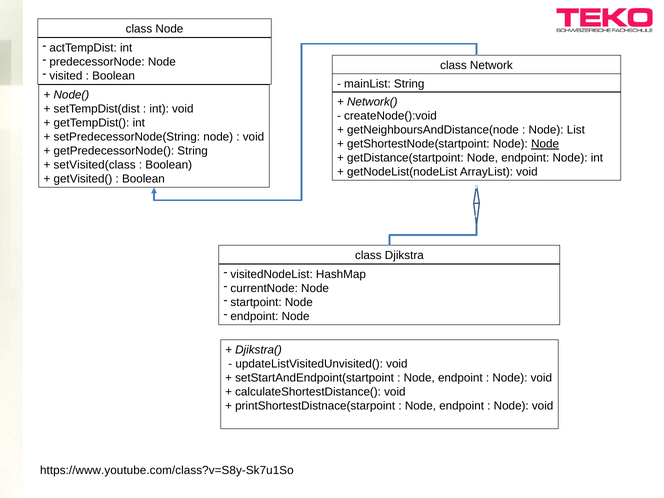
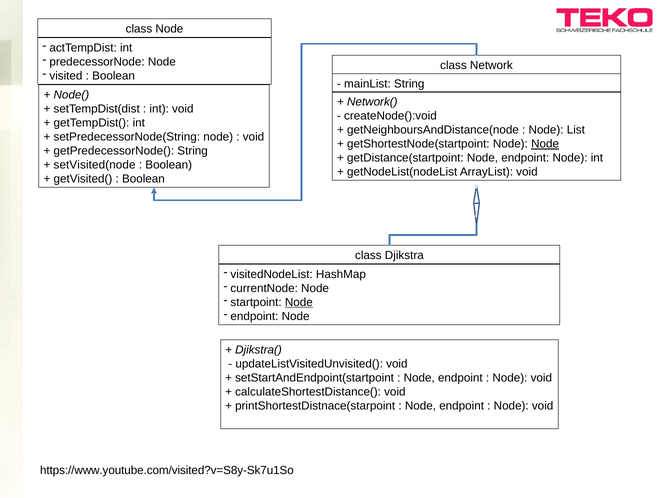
setVisited(class: setVisited(class -> setVisited(node
Node at (299, 302) underline: none -> present
https://www.youtube.com/class?v=S8y-Sk7u1So: https://www.youtube.com/class?v=S8y-Sk7u1So -> https://www.youtube.com/visited?v=S8y-Sk7u1So
